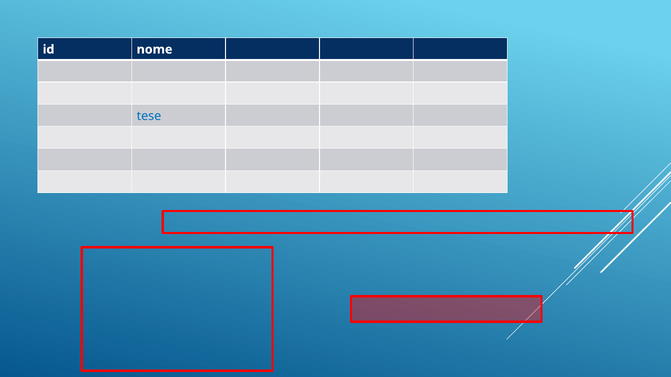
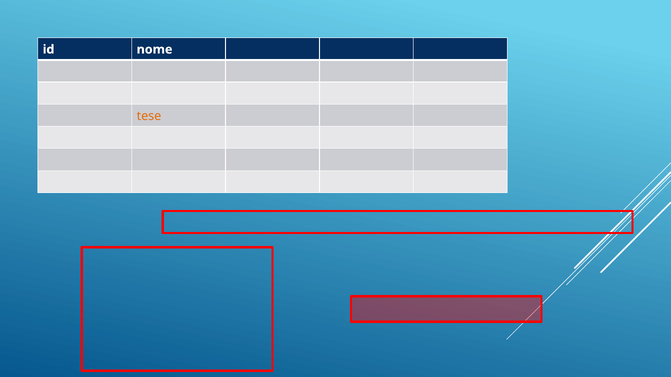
tese colour: blue -> orange
